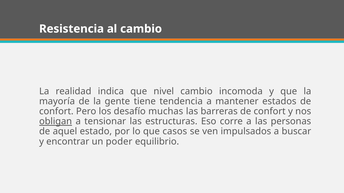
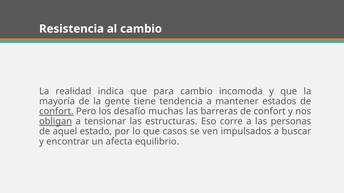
nivel: nivel -> para
confort at (56, 112) underline: none -> present
poder: poder -> afecta
